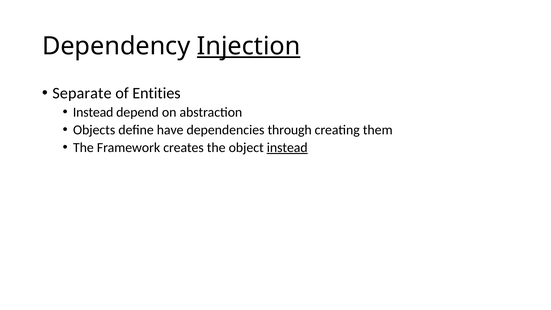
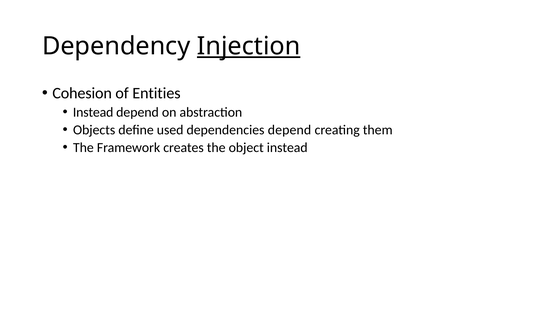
Separate: Separate -> Cohesion
have: have -> used
dependencies through: through -> depend
instead at (287, 148) underline: present -> none
